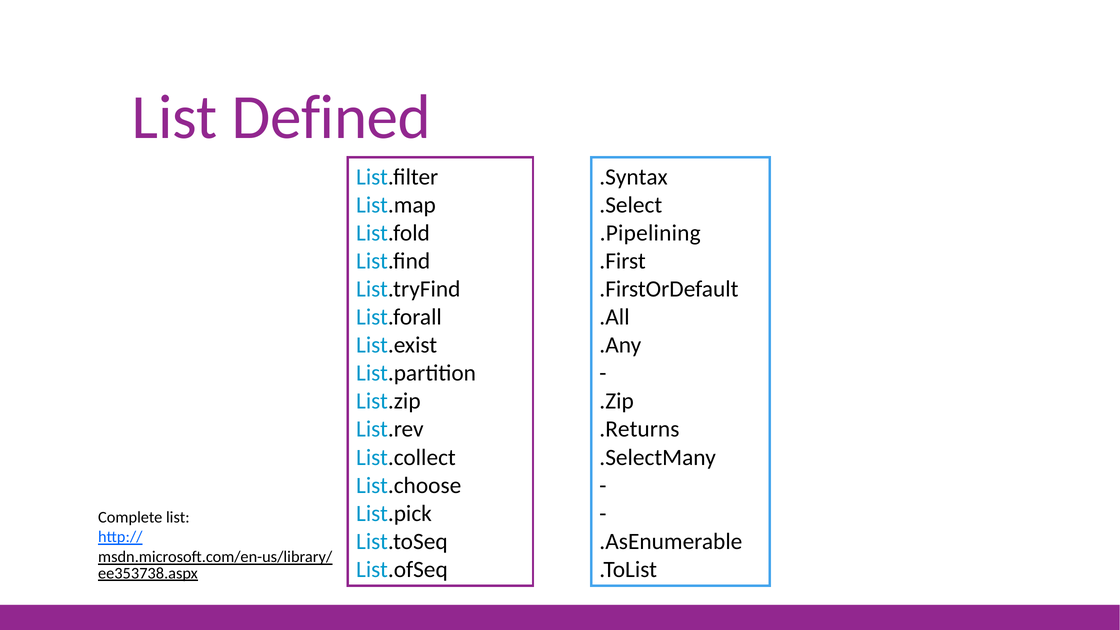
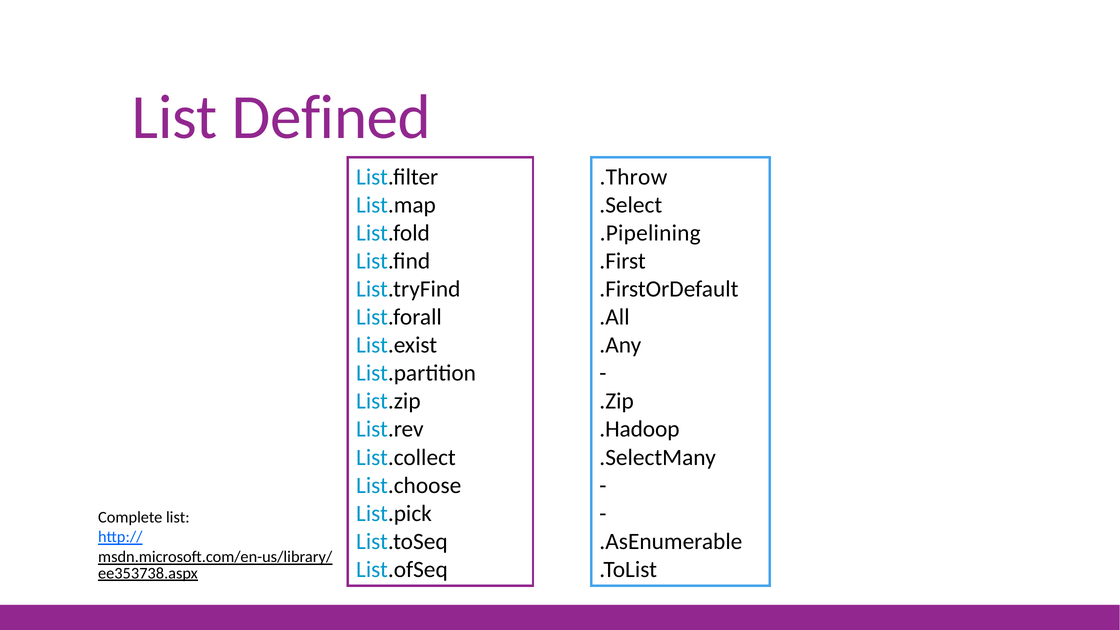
.Syntax: .Syntax -> .Throw
.Returns: .Returns -> .Hadoop
